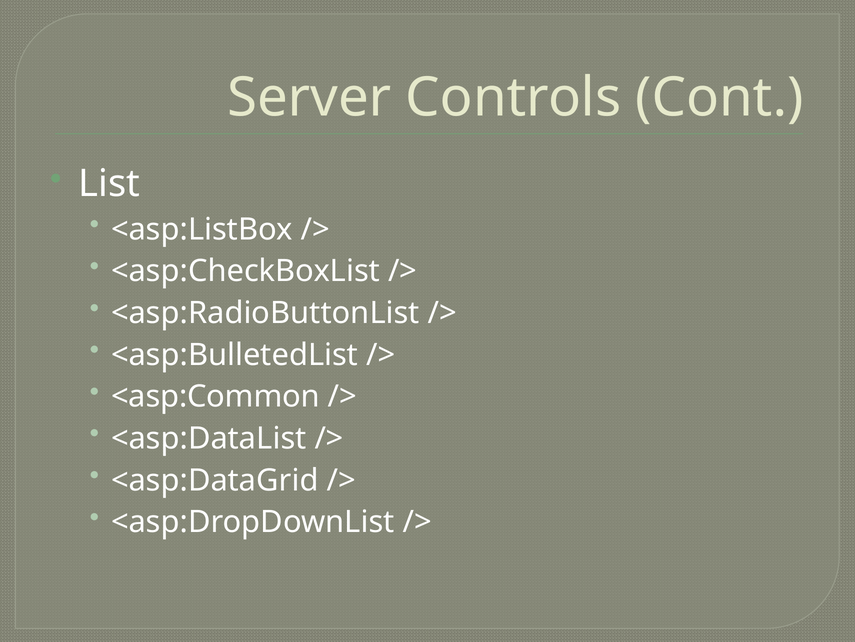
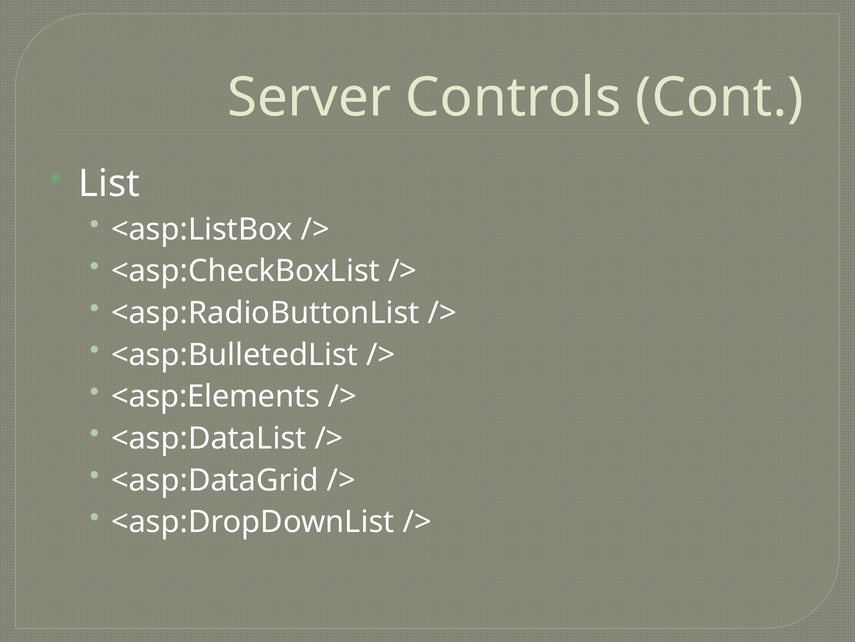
<asp:Common: <asp:Common -> <asp:Elements
